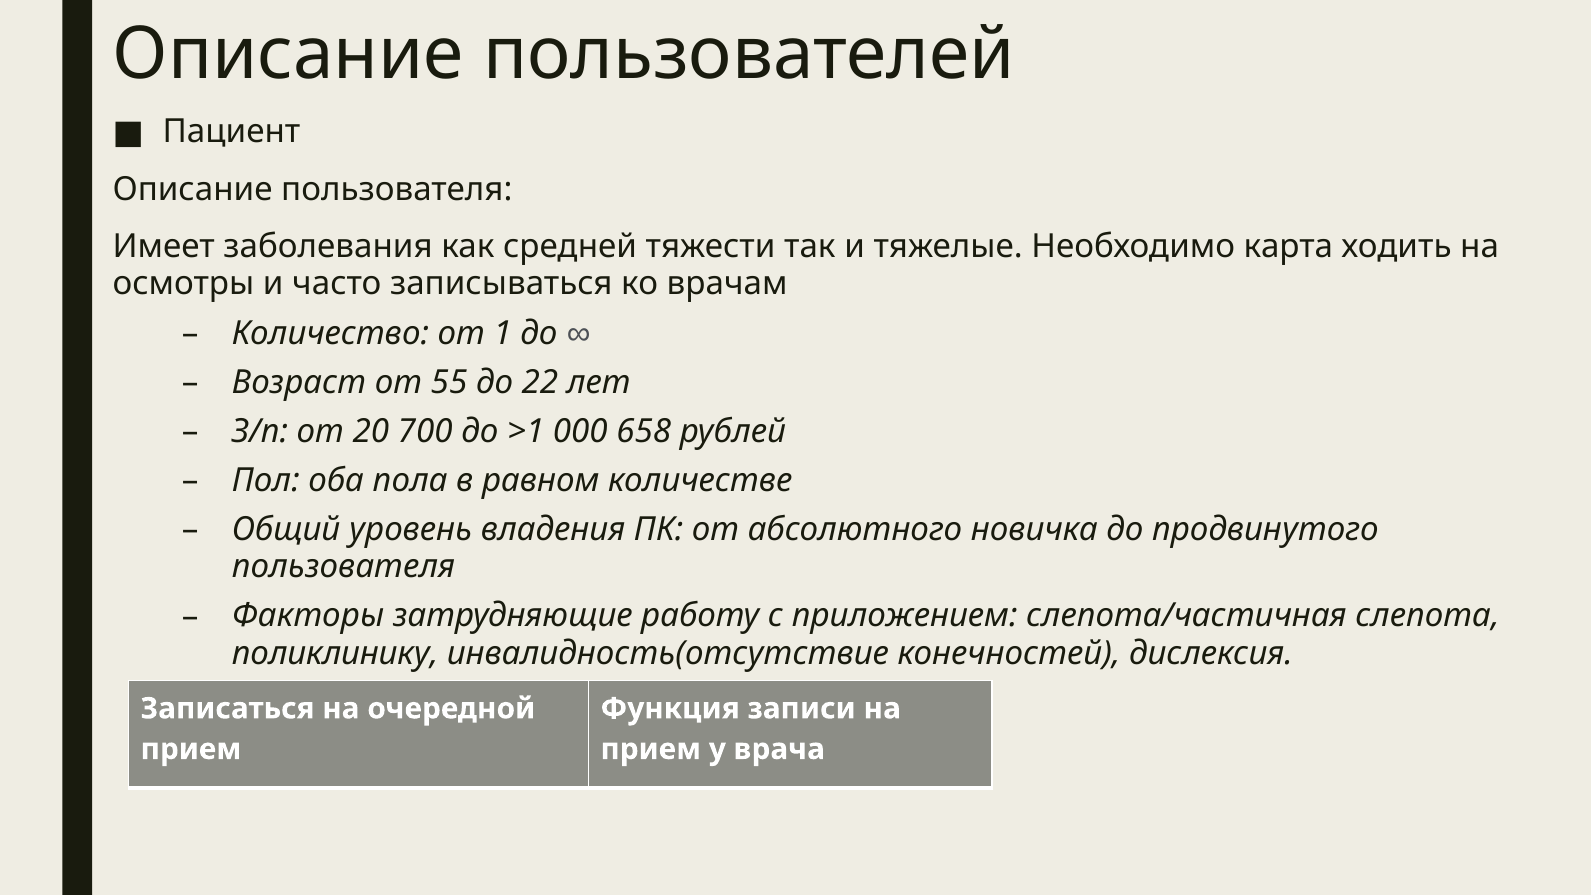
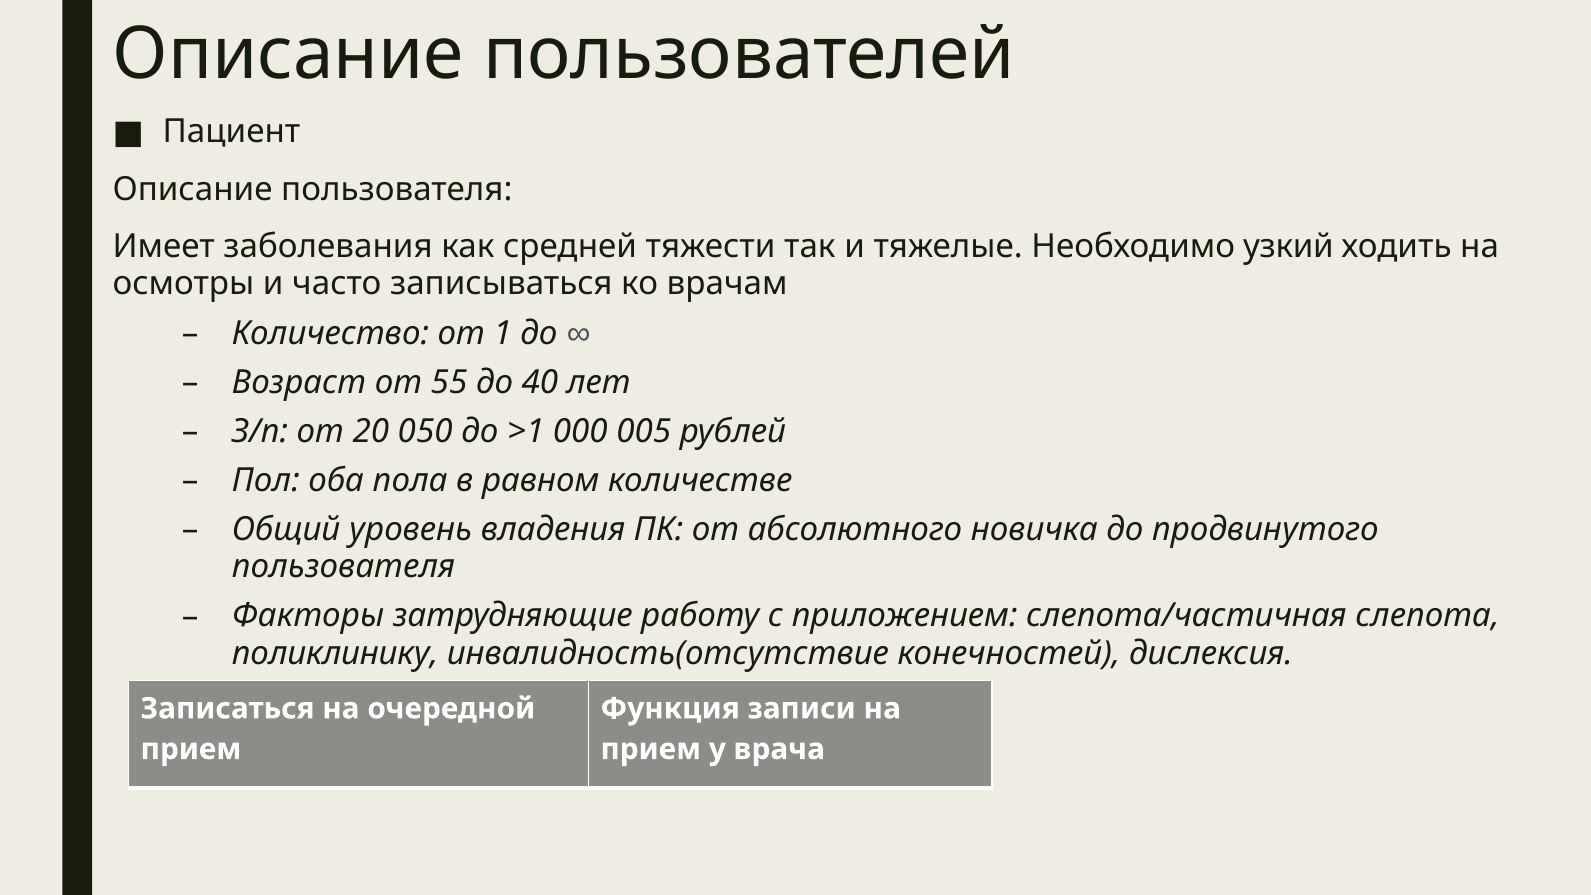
карта: карта -> узкий
22: 22 -> 40
700: 700 -> 050
658: 658 -> 005
